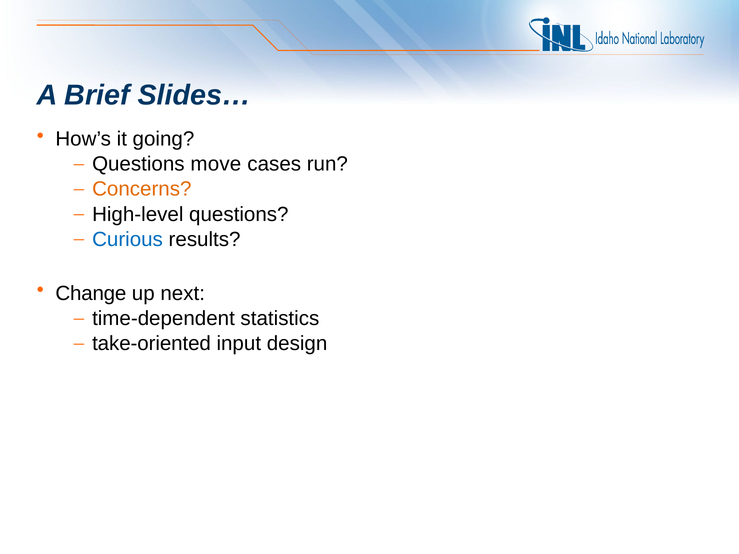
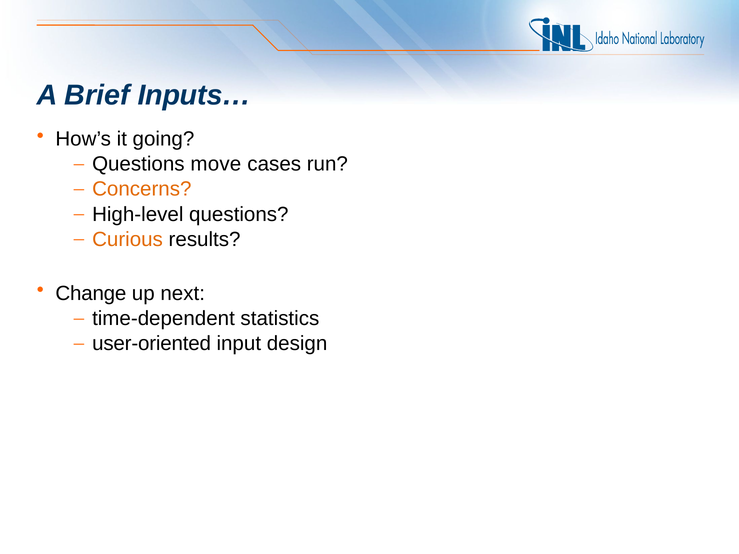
Slides…: Slides… -> Inputs…
Curious colour: blue -> orange
take-oriented: take-oriented -> user-oriented
